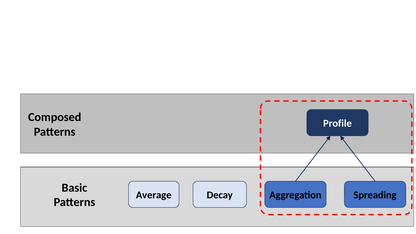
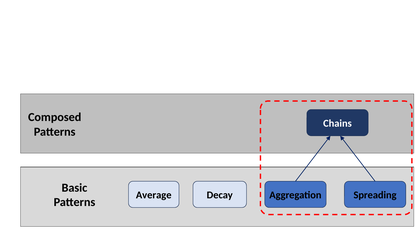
Profile: Profile -> Chains
